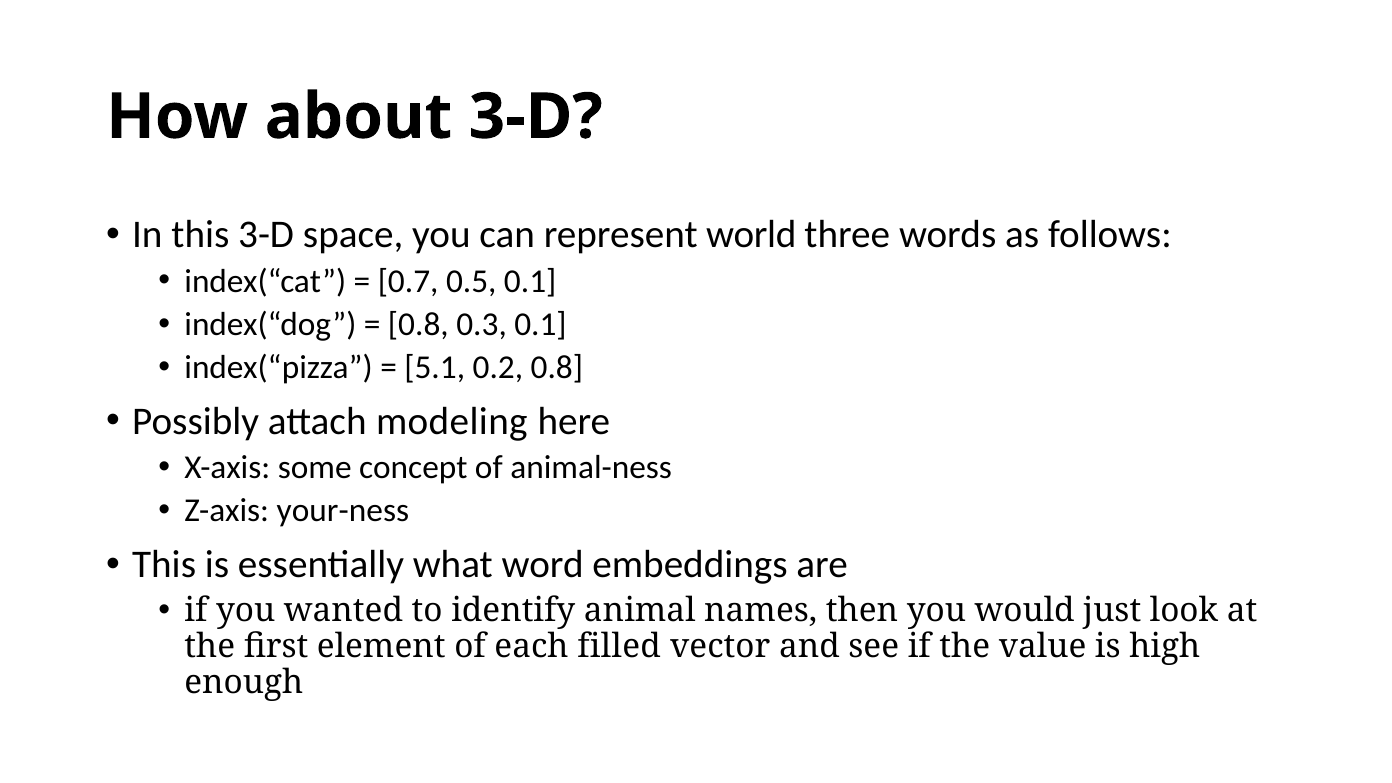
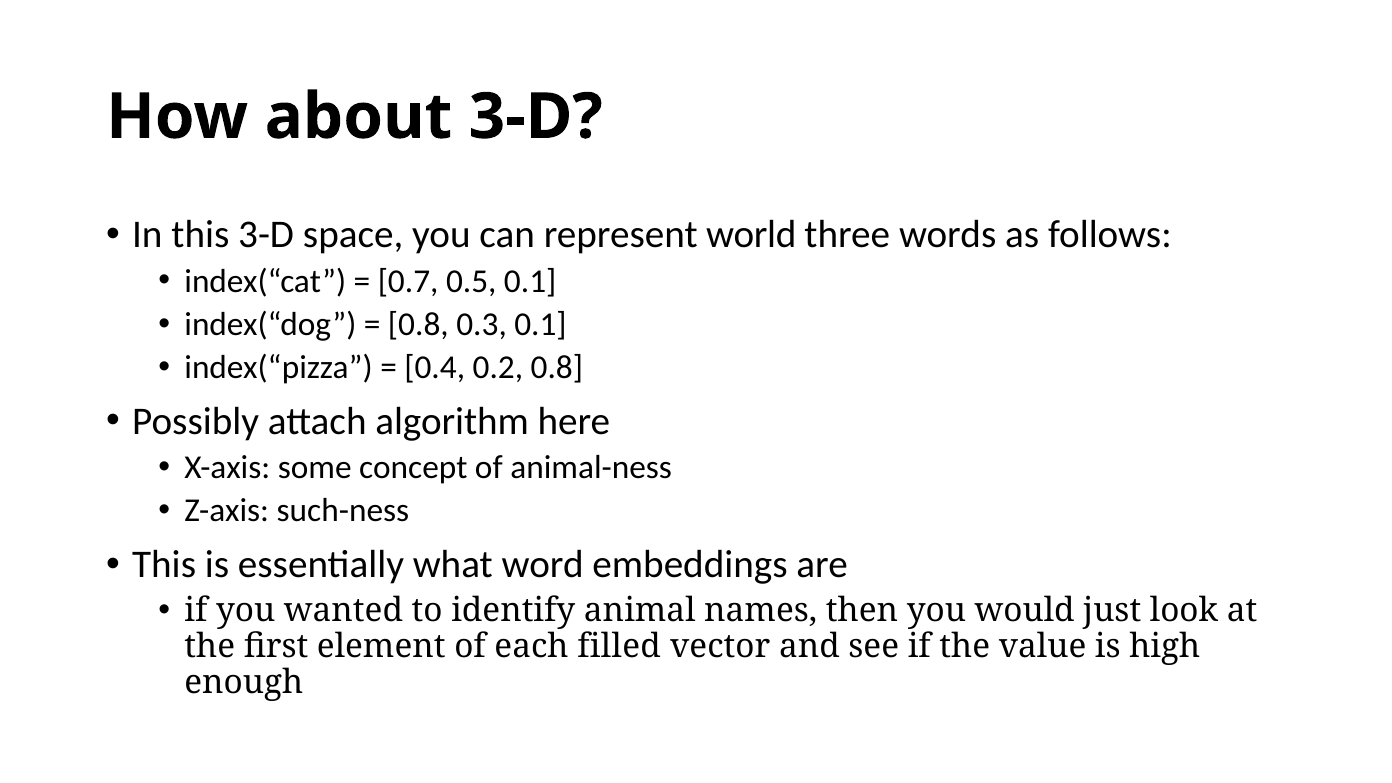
5.1: 5.1 -> 0.4
modeling: modeling -> algorithm
your-ness: your-ness -> such-ness
